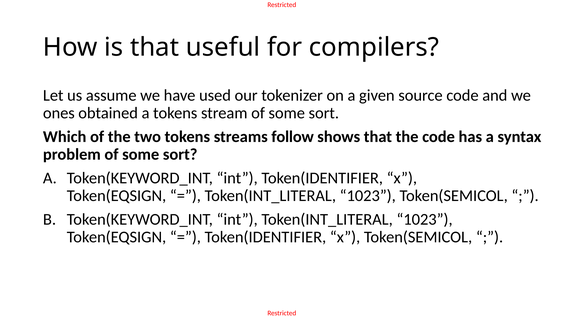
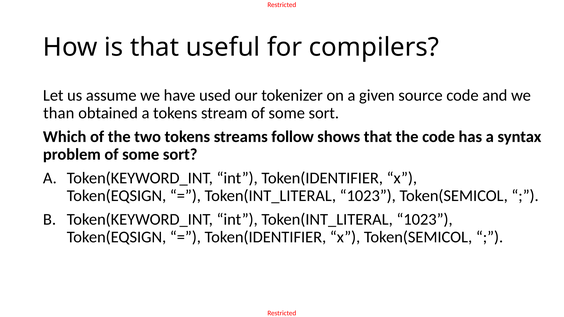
ones: ones -> than
